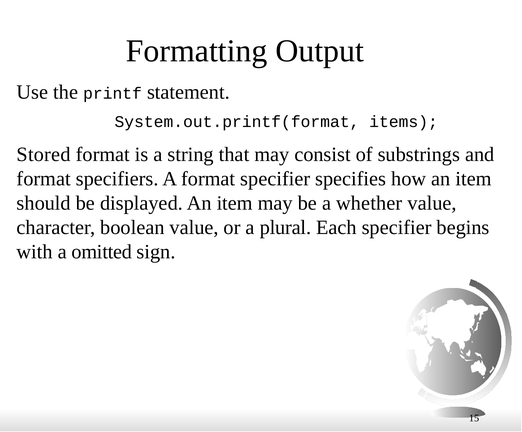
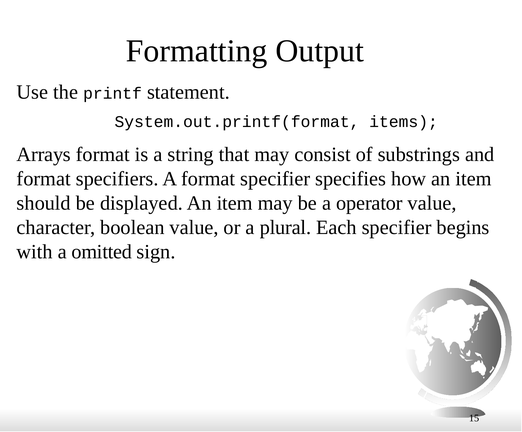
Stored: Stored -> Arrays
whether: whether -> operator
